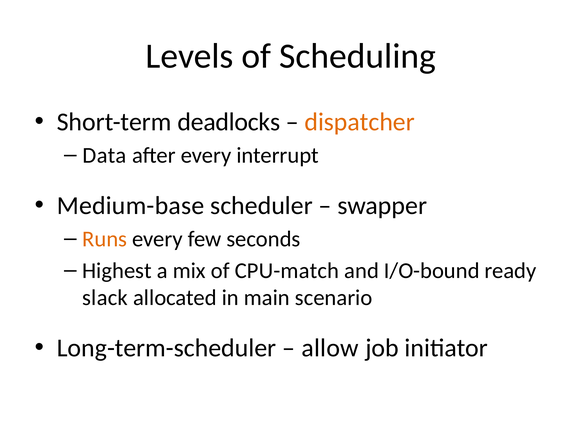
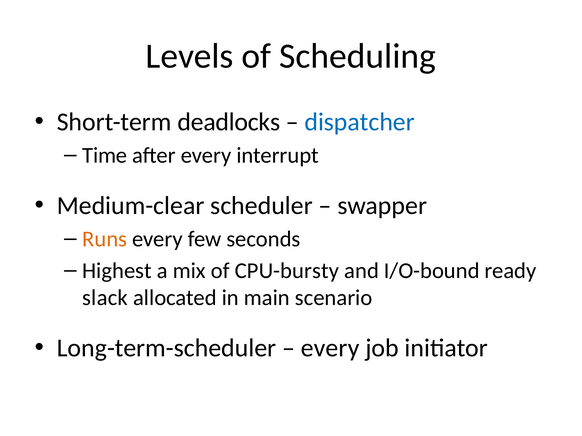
dispatcher colour: orange -> blue
Data: Data -> Time
Medium-base: Medium-base -> Medium-clear
CPU-match: CPU-match -> CPU-bursty
allow at (330, 348): allow -> every
